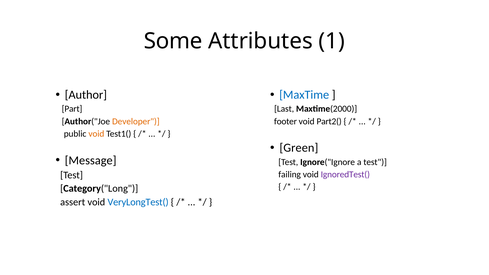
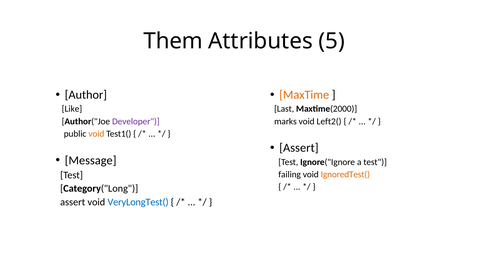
Some: Some -> Them
1: 1 -> 5
MaxTime colour: blue -> orange
Part: Part -> Like
Developer colour: orange -> purple
footer: footer -> marks
Part2(: Part2( -> Left2(
Green at (299, 148): Green -> Assert
IgnoredTest( colour: purple -> orange
